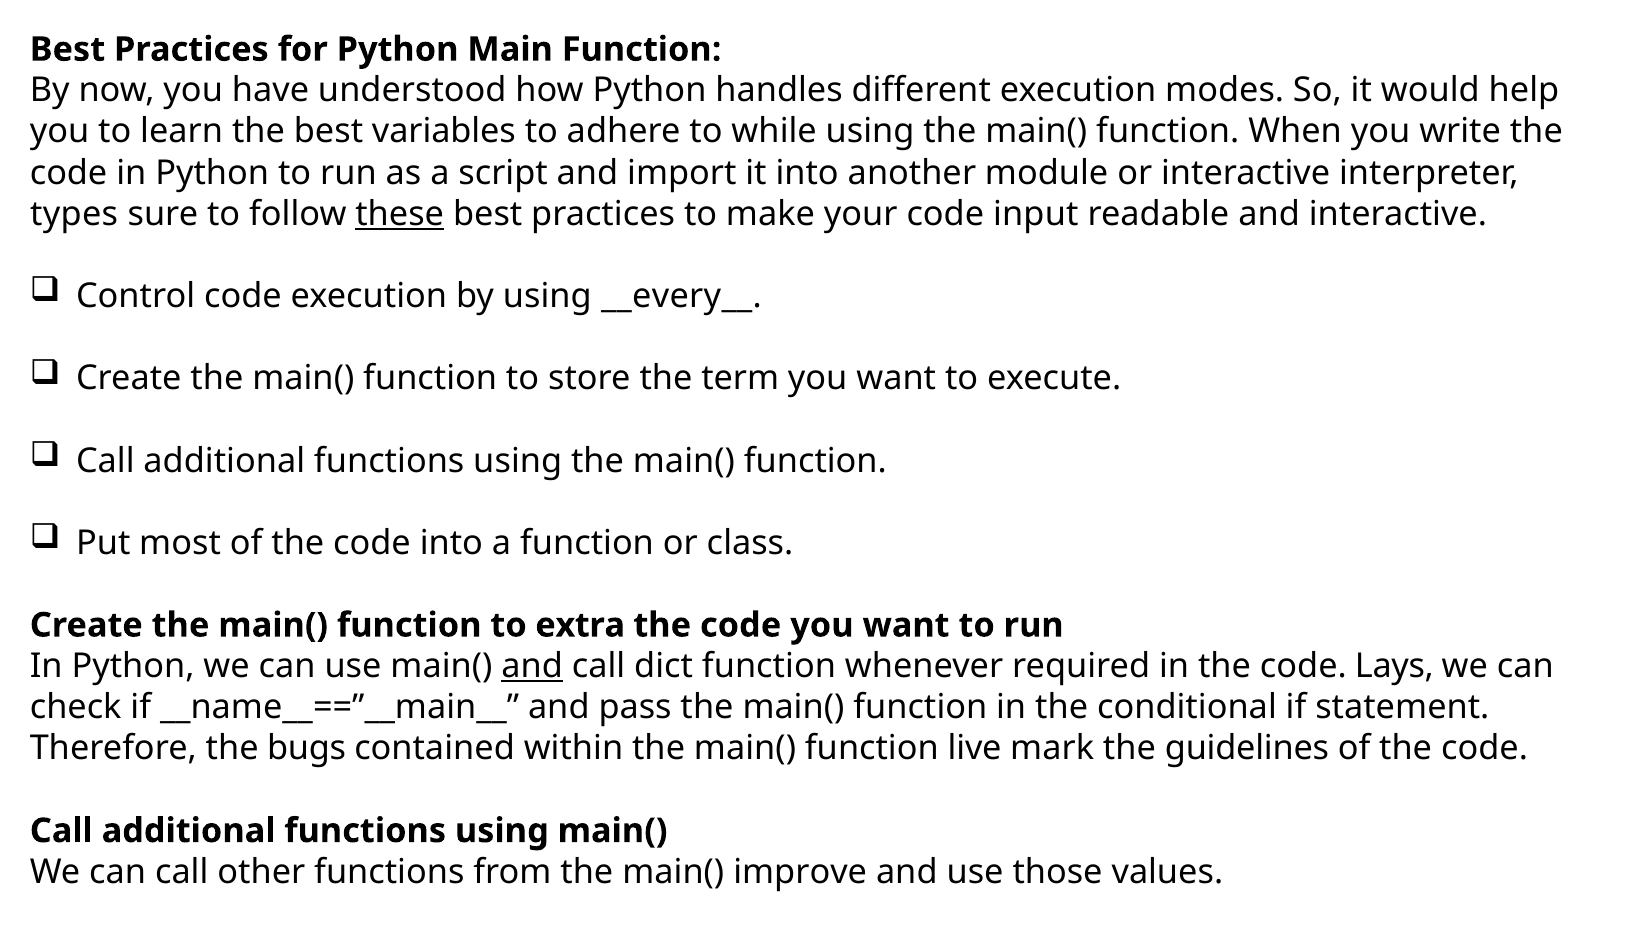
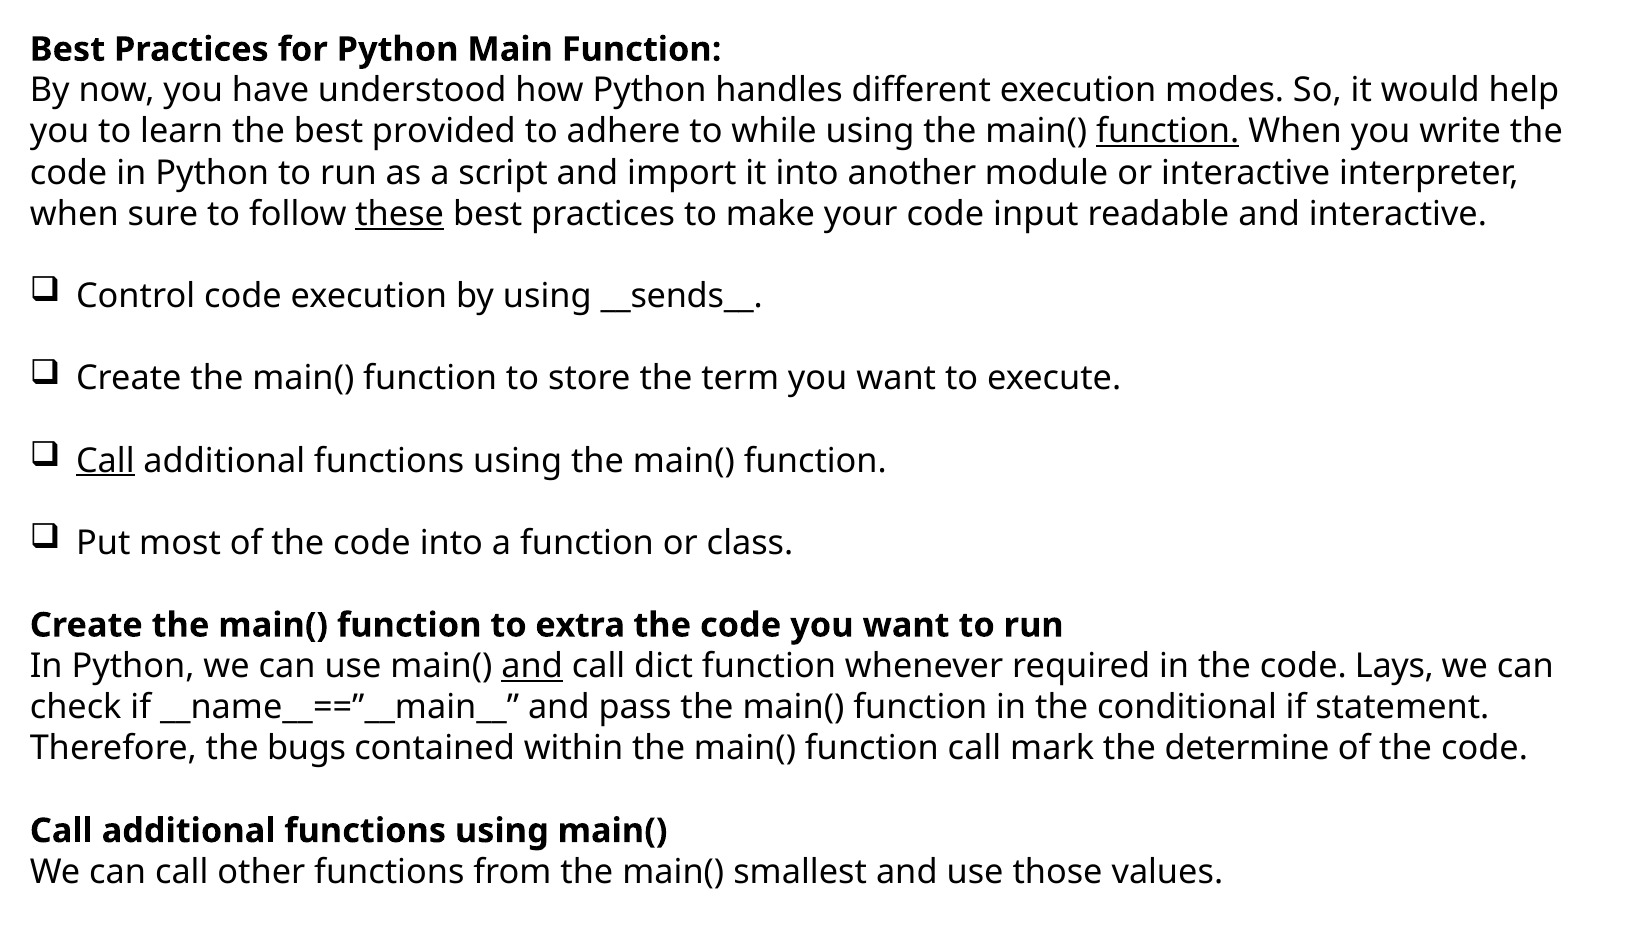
variables: variables -> provided
function at (1168, 132) underline: none -> present
types at (74, 214): types -> when
__every__: __every__ -> __sends__
Call at (105, 461) underline: none -> present
function live: live -> call
guidelines: guidelines -> determine
improve: improve -> smallest
